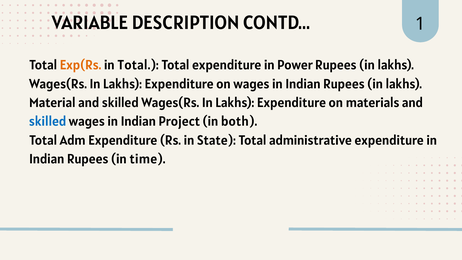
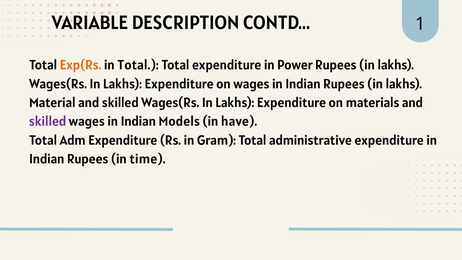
skilled at (48, 121) colour: blue -> purple
Project: Project -> Models
both: both -> have
State: State -> Gram
